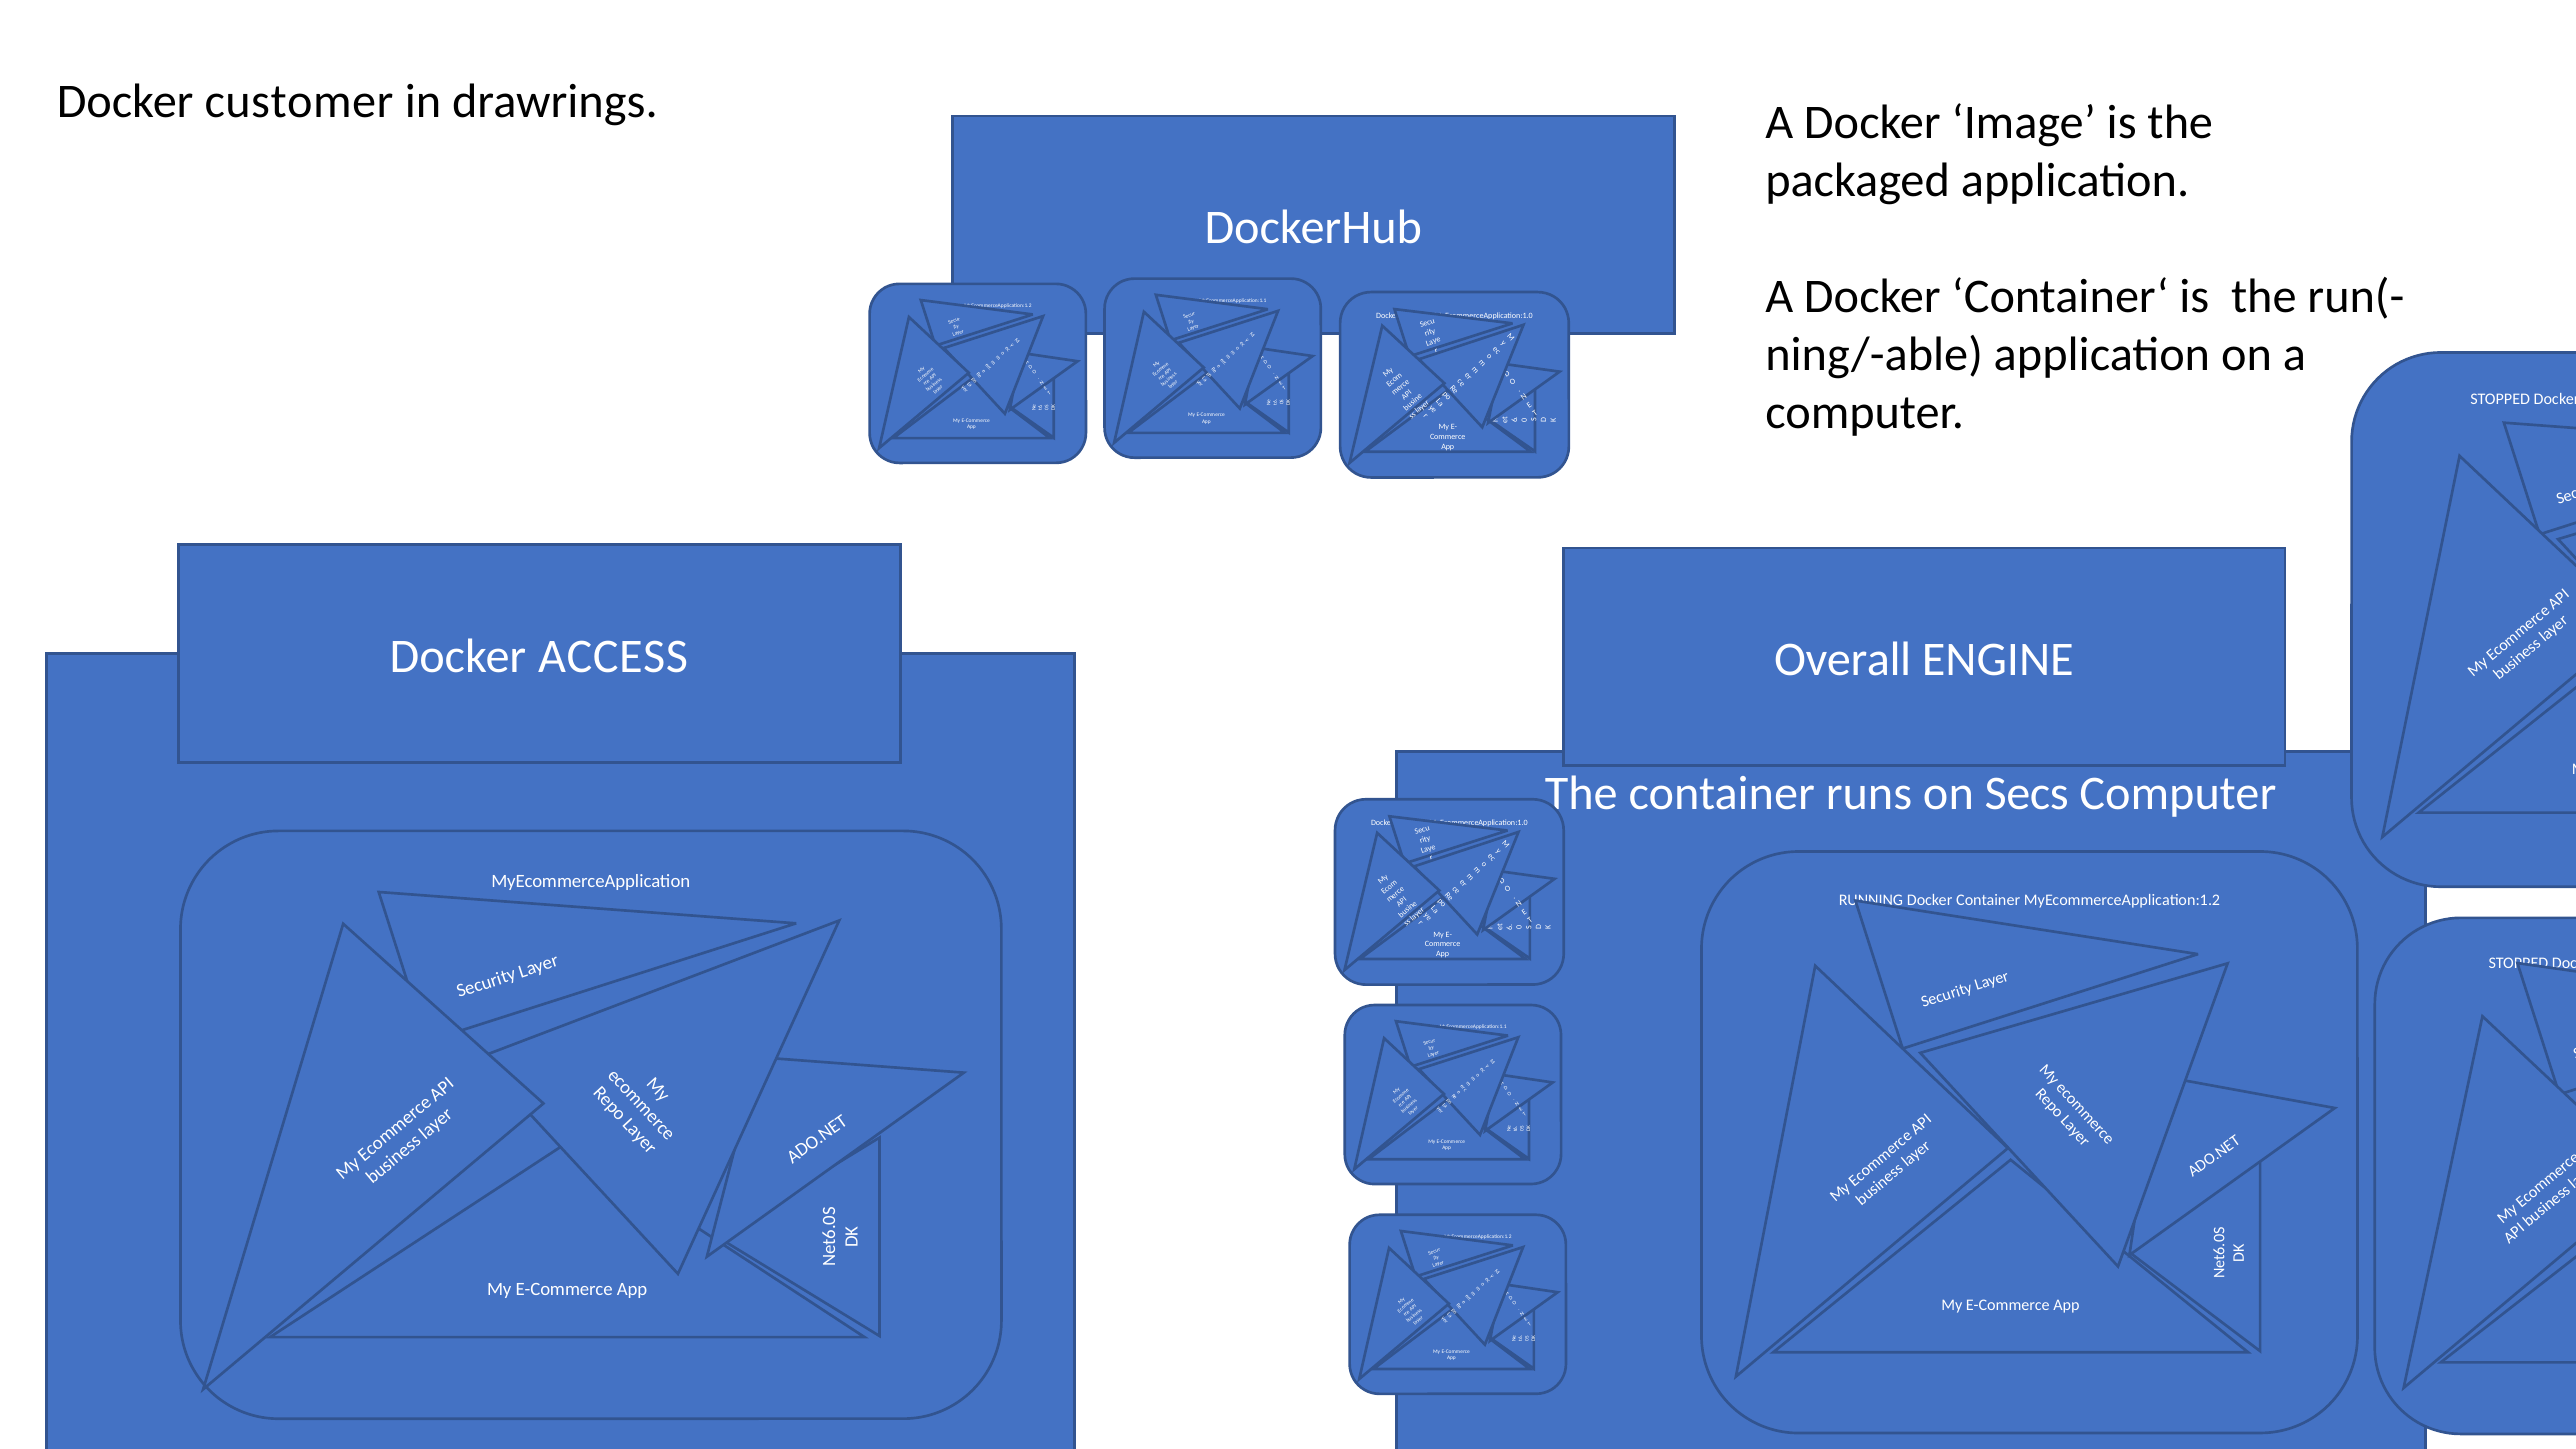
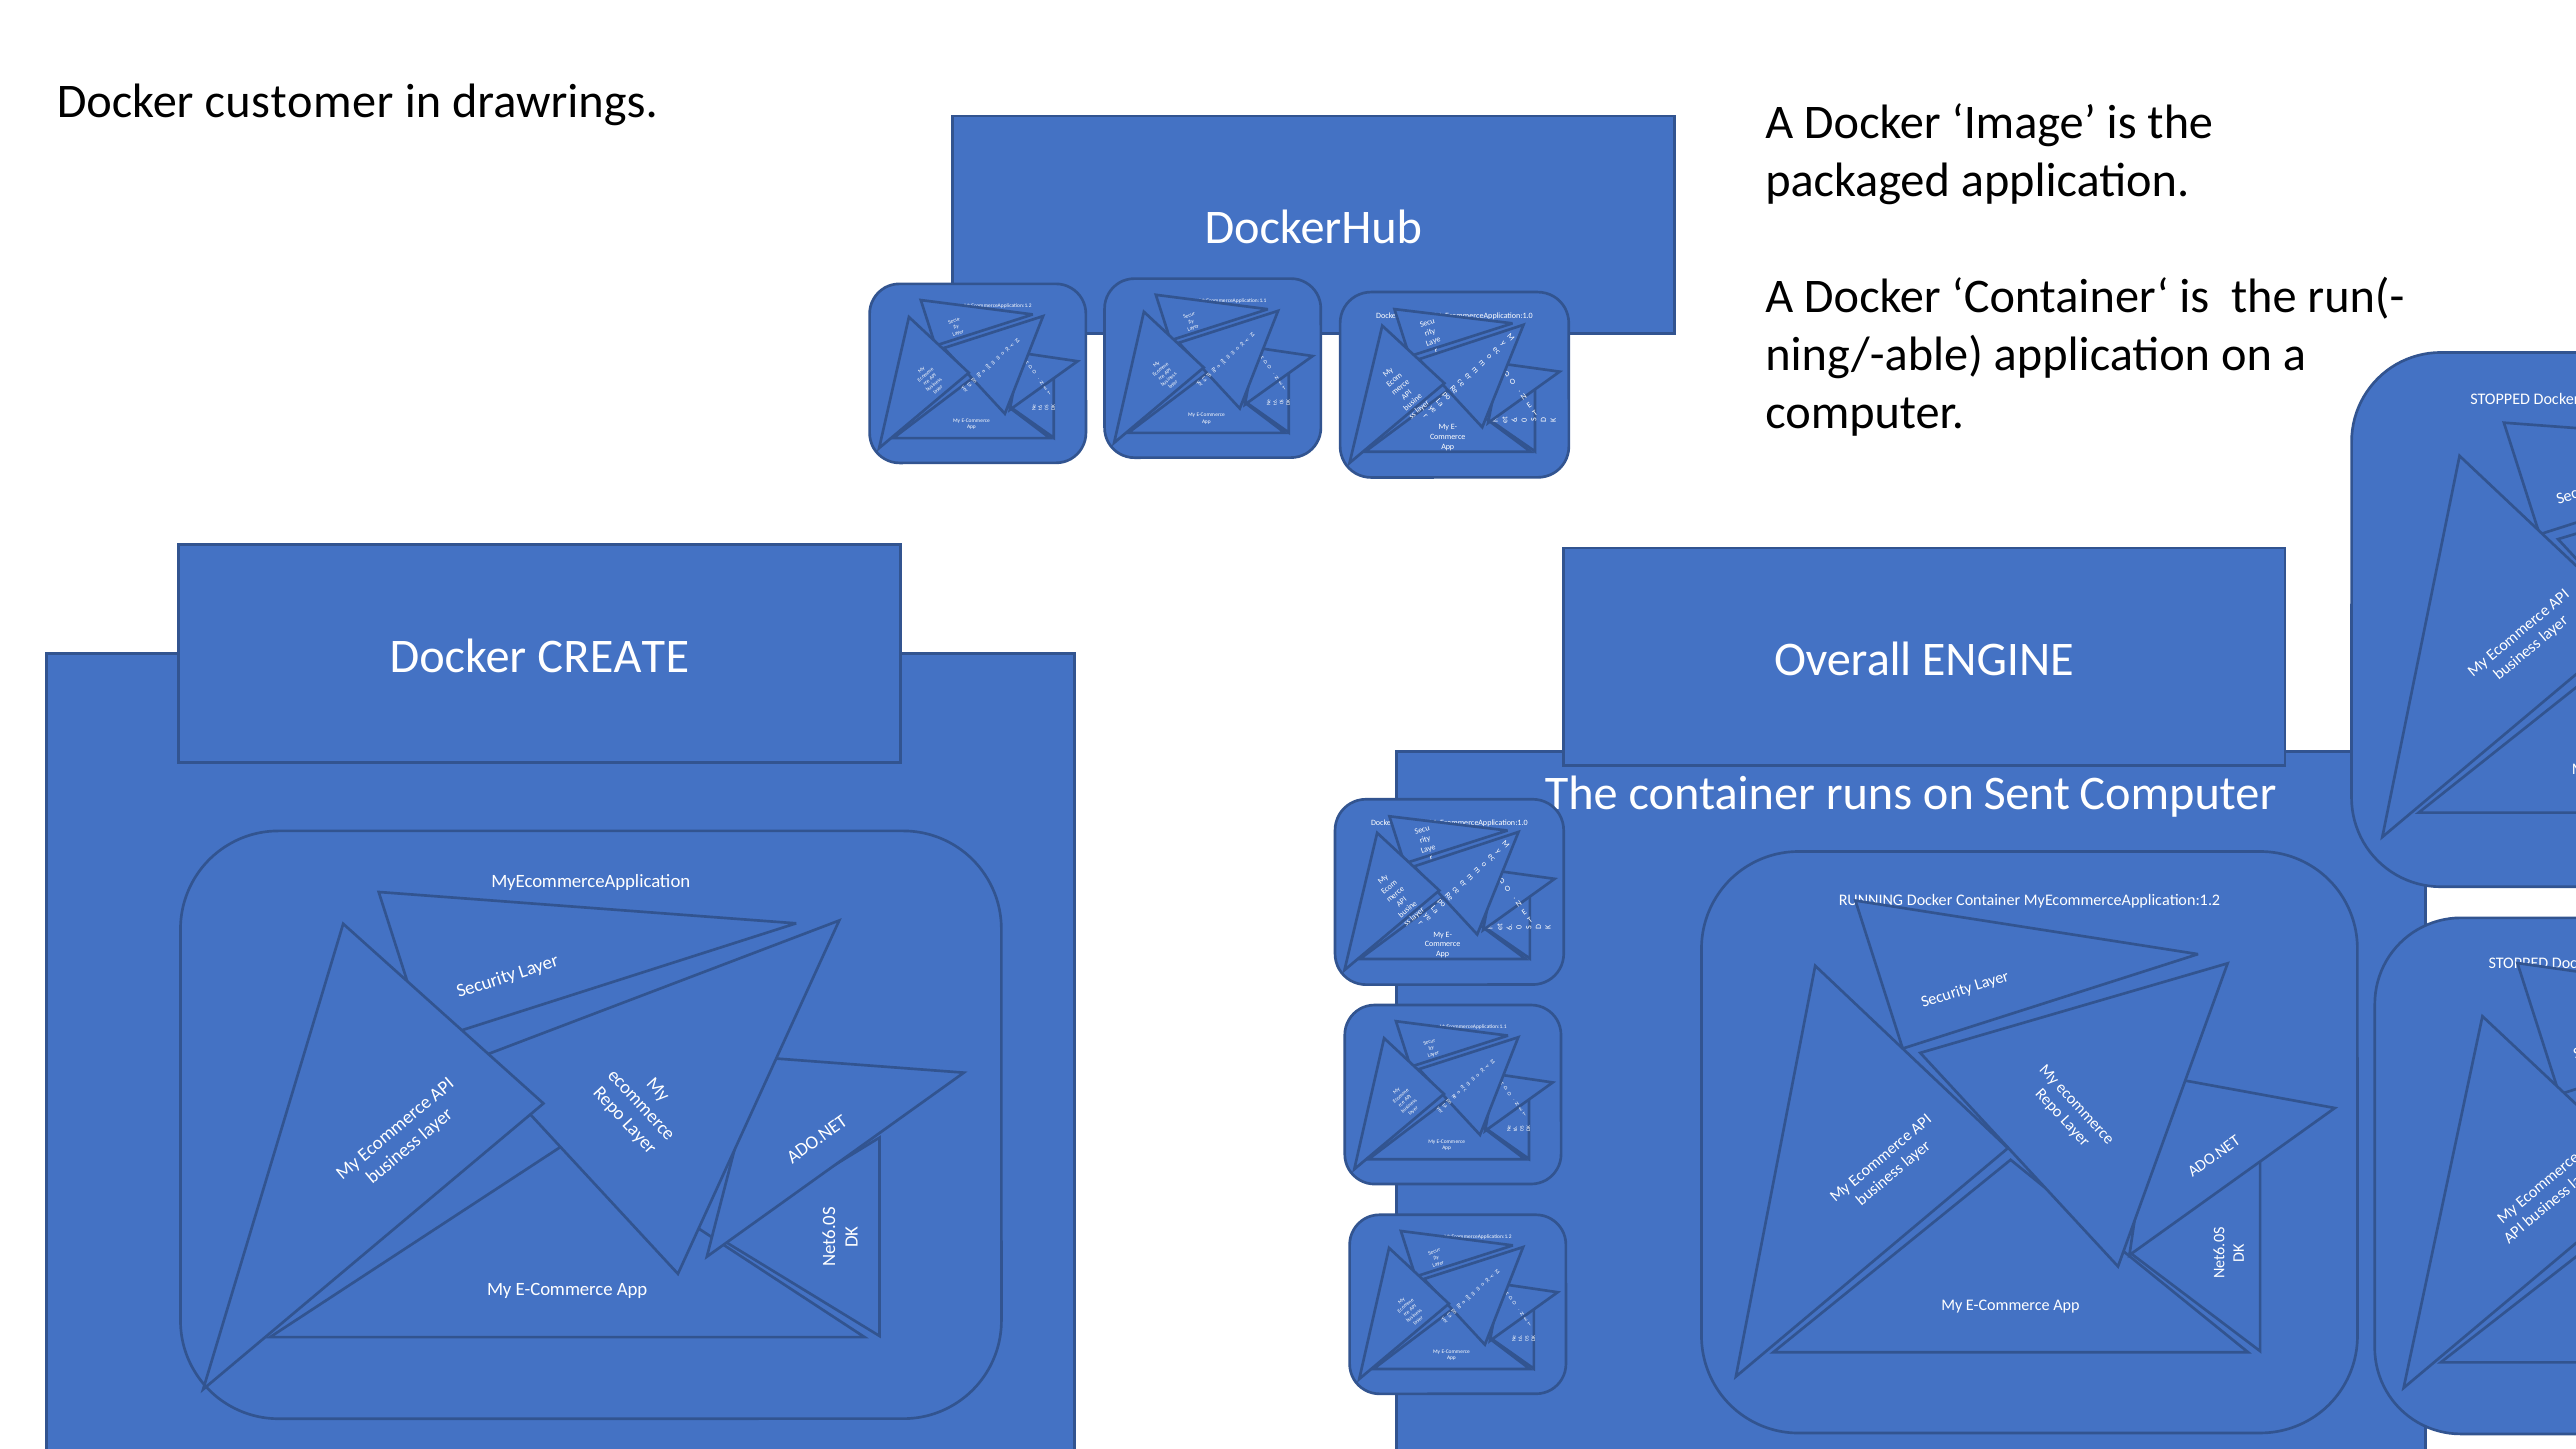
ACCESS: ACCESS -> CREATE
Secs: Secs -> Sent
